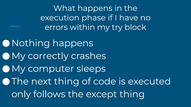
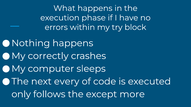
next thing: thing -> every
except thing: thing -> more
